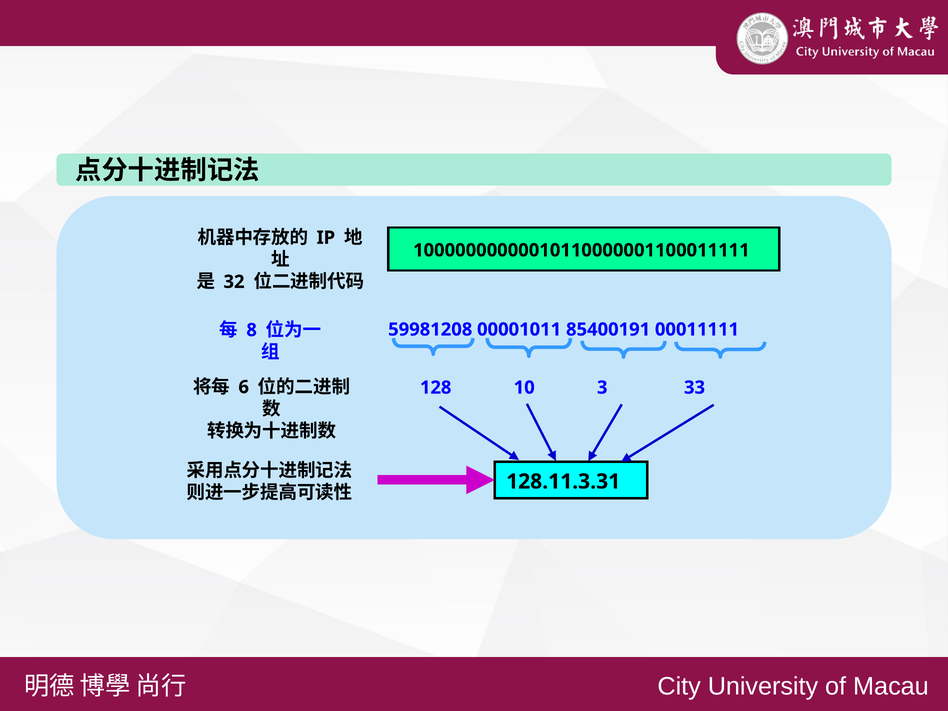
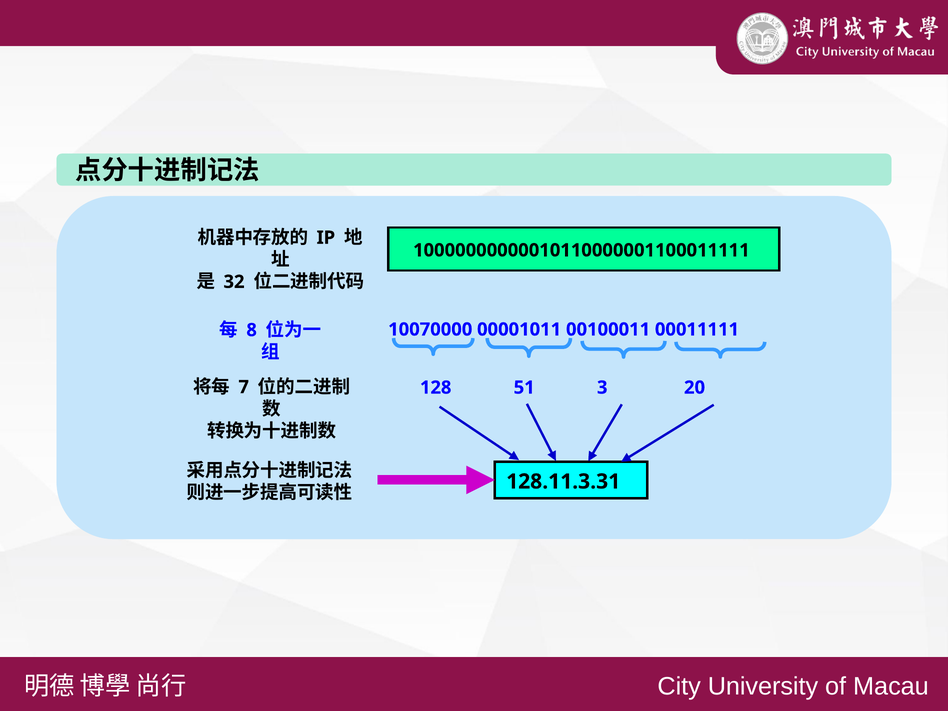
59981208: 59981208 -> 10070000
85400191: 85400191 -> 00100011
6: 6 -> 7
10: 10 -> 51
33: 33 -> 20
